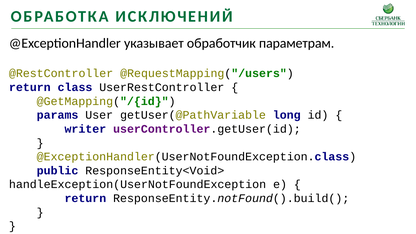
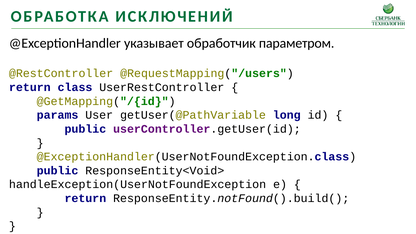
параметрам: параметрам -> параметром
writer at (85, 129): writer -> public
